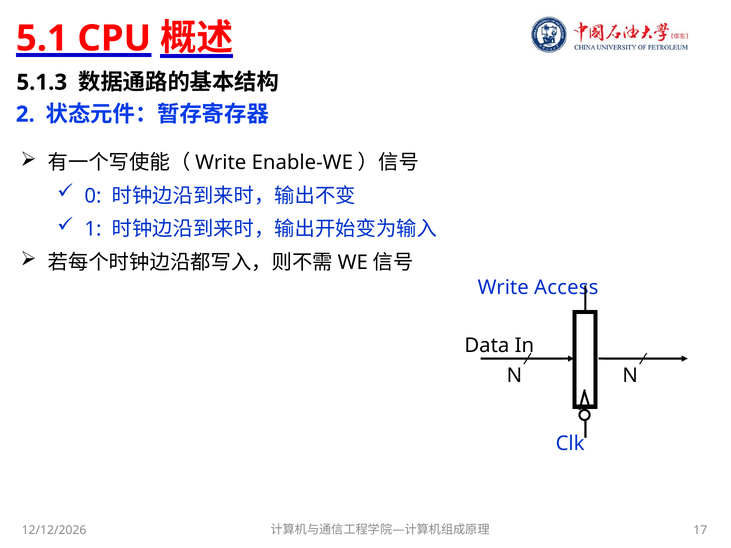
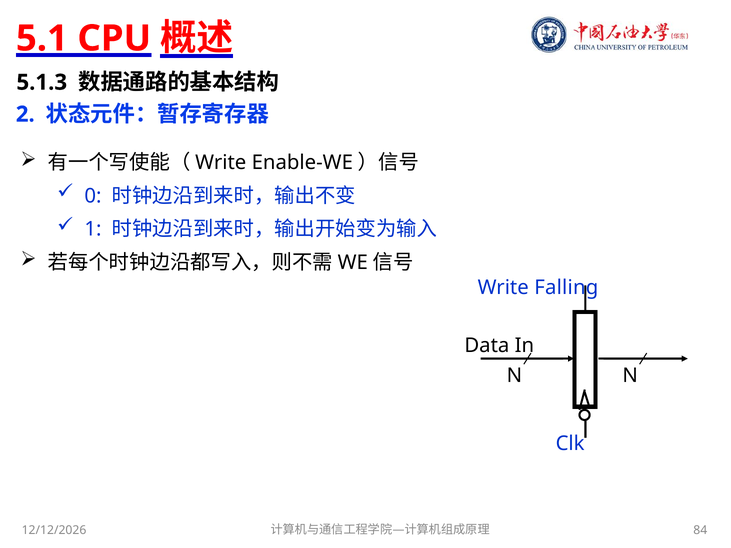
Access: Access -> Falling
17: 17 -> 84
